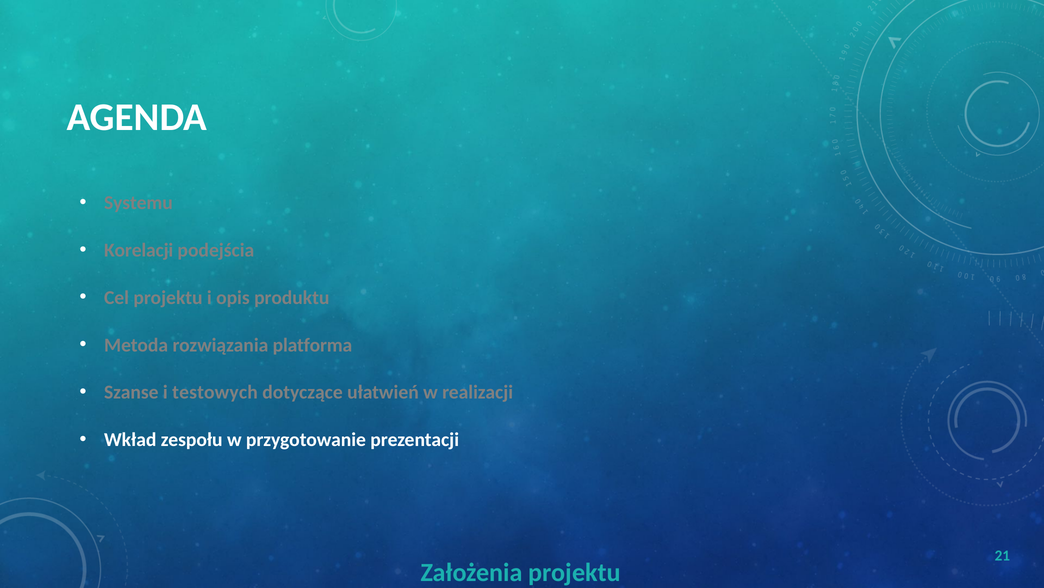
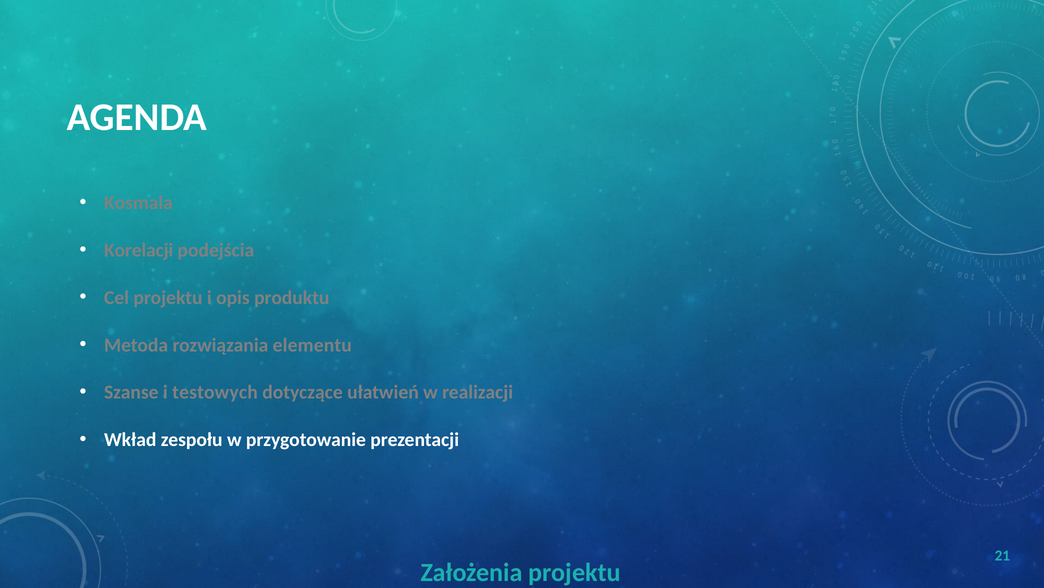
Systemu: Systemu -> Kosmala
platforma: platforma -> elementu
